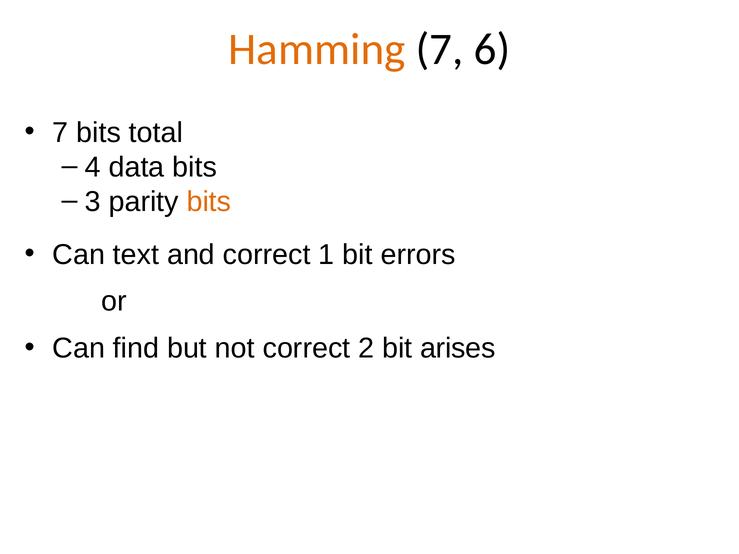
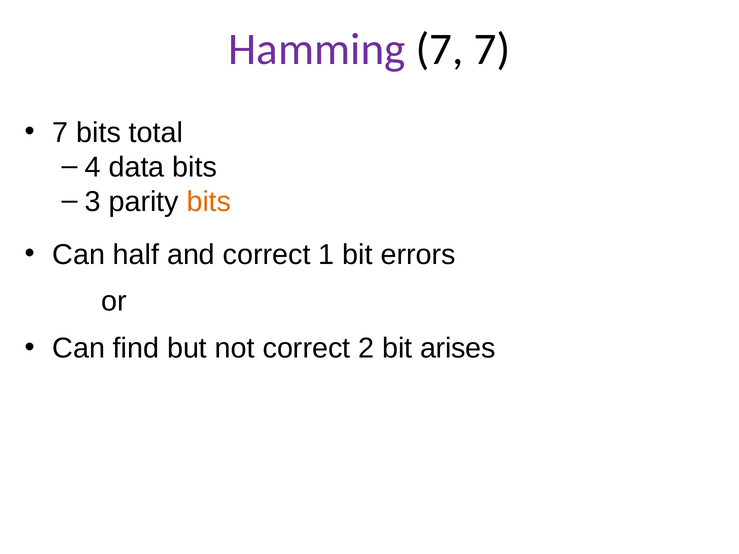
Hamming colour: orange -> purple
7 6: 6 -> 7
text: text -> half
